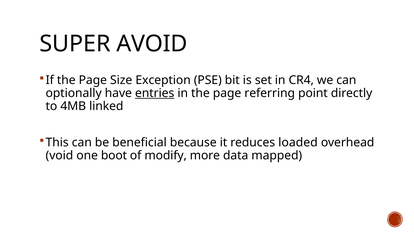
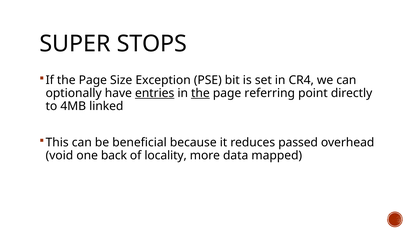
AVOID: AVOID -> STOPS
the at (200, 93) underline: none -> present
loaded: loaded -> passed
boot: boot -> back
modify: modify -> locality
